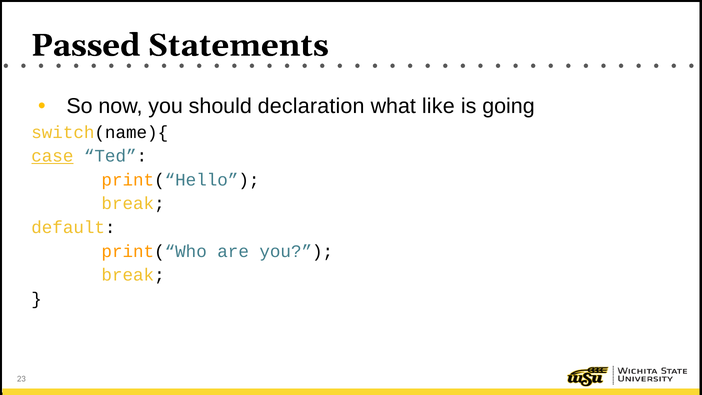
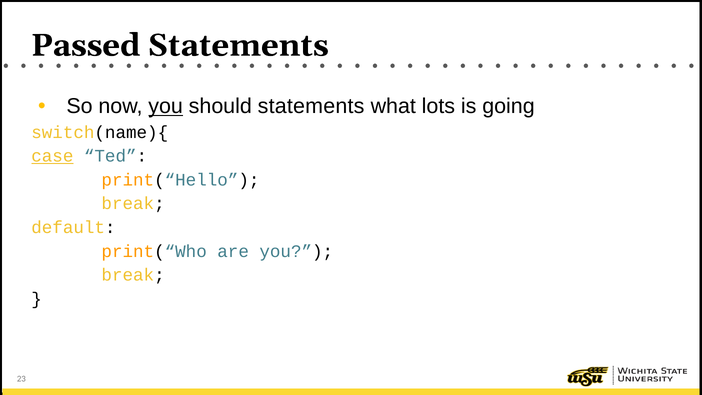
you at (166, 106) underline: none -> present
should declaration: declaration -> statements
like: like -> lots
